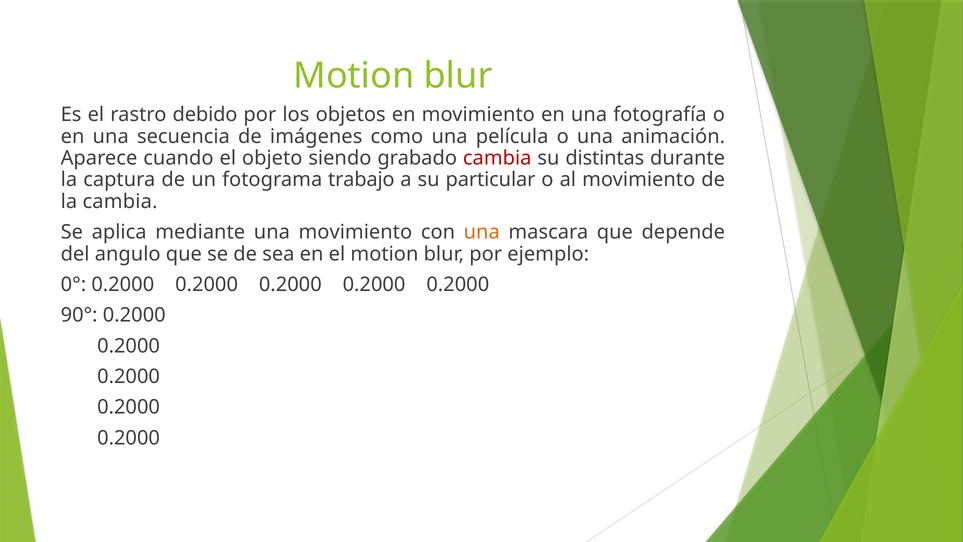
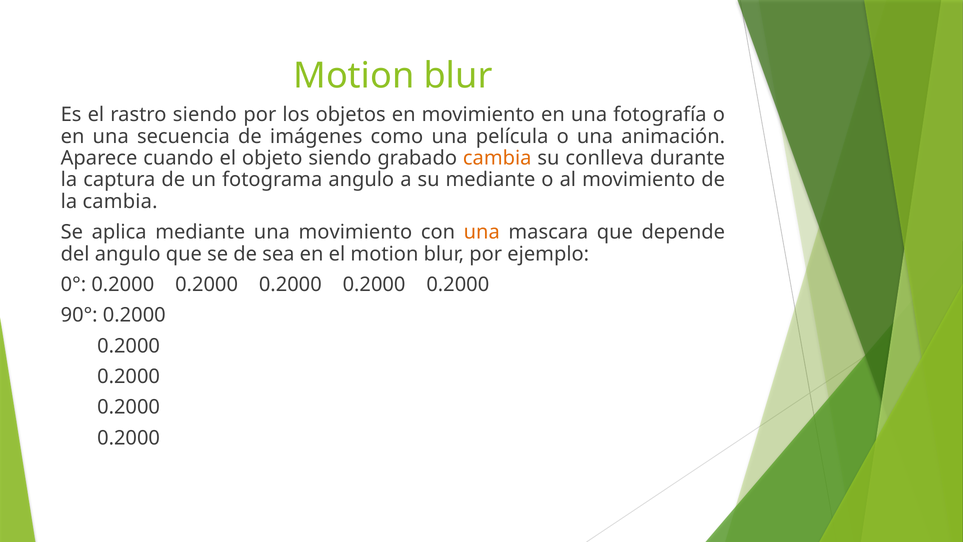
rastro debido: debido -> siendo
cambia at (497, 158) colour: red -> orange
distintas: distintas -> conlleva
fotograma trabajo: trabajo -> angulo
su particular: particular -> mediante
